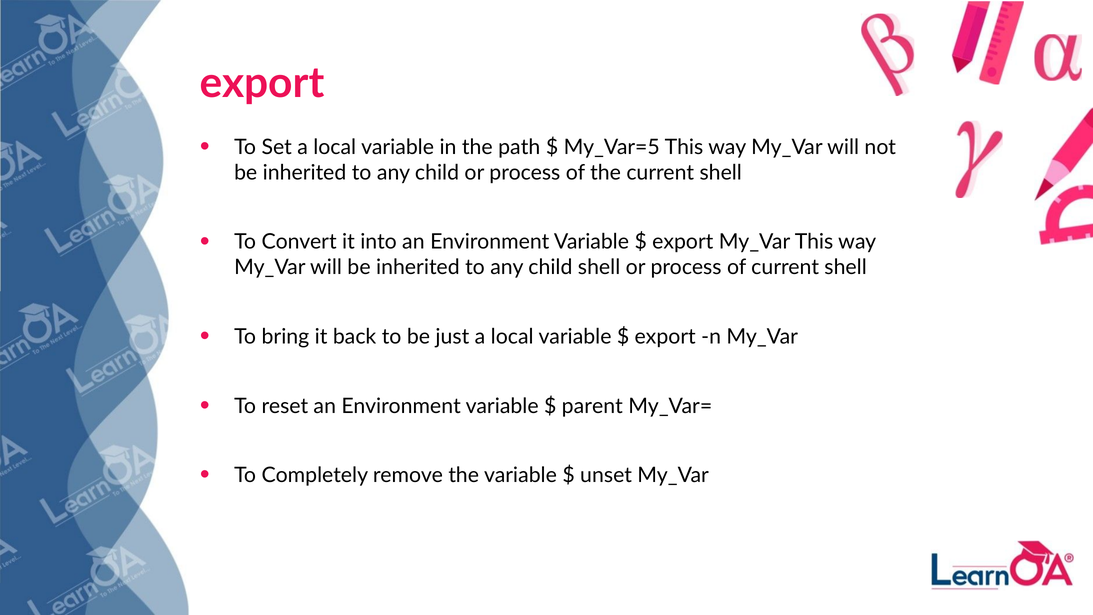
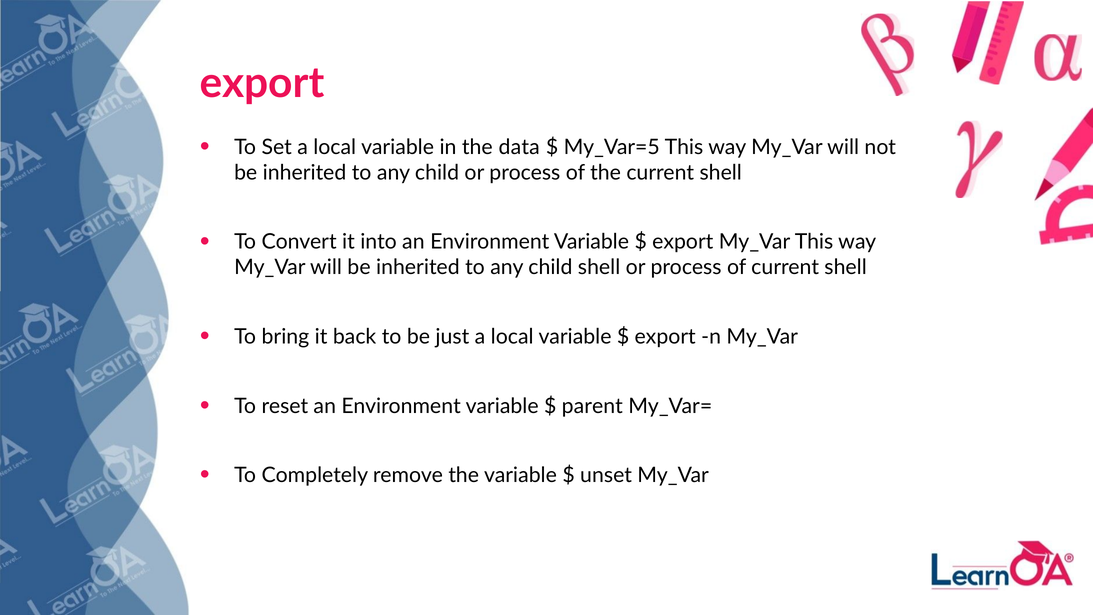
path: path -> data
